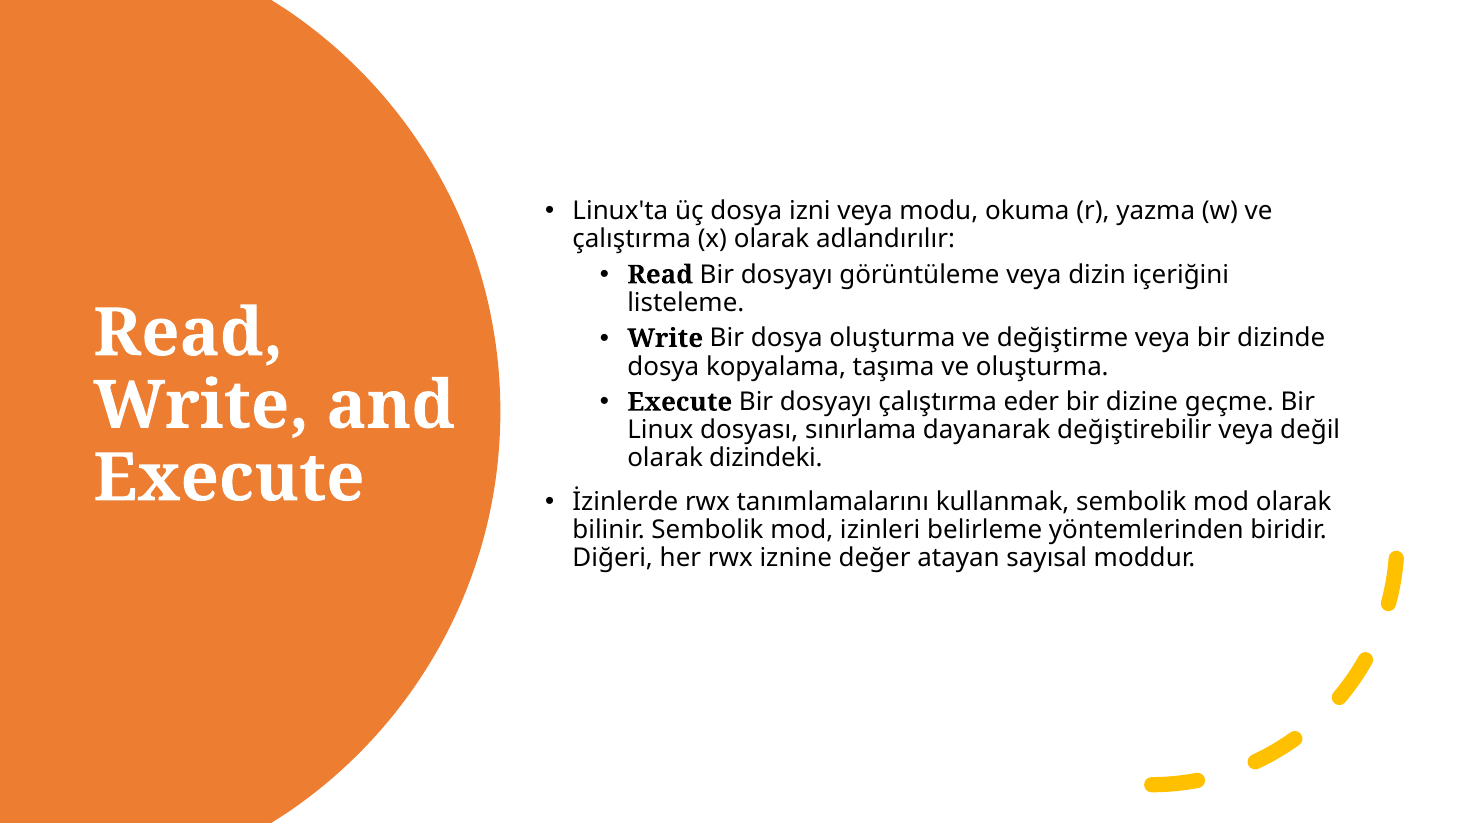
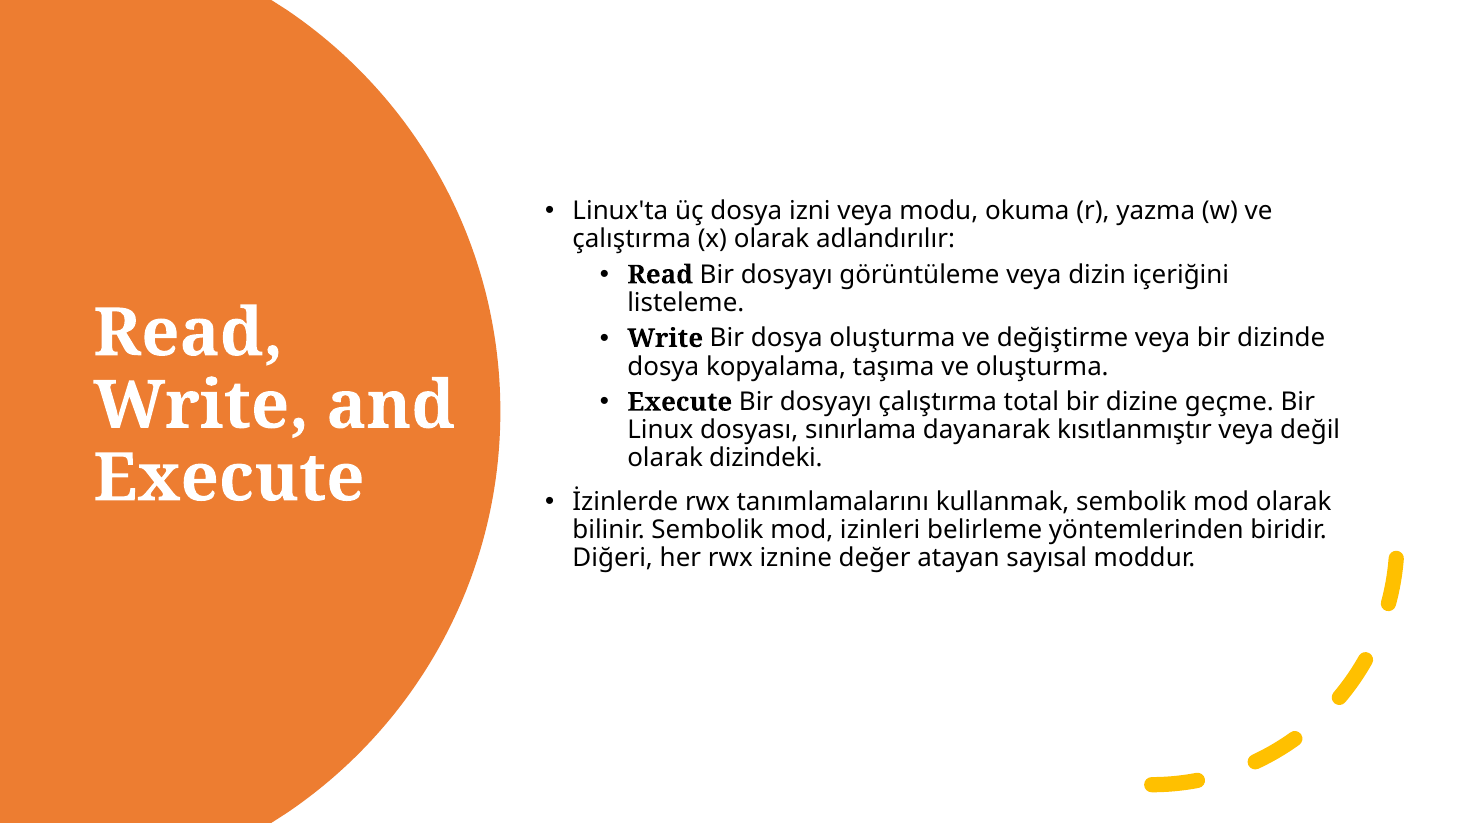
eder: eder -> total
değiştirebilir: değiştirebilir -> kısıtlanmıştır
